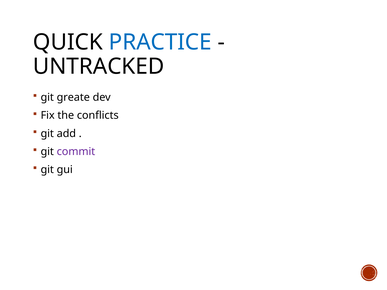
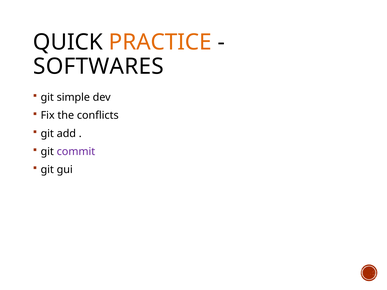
PRACTICE colour: blue -> orange
UNTRACKED: UNTRACKED -> SOFTWARES
greate: greate -> simple
